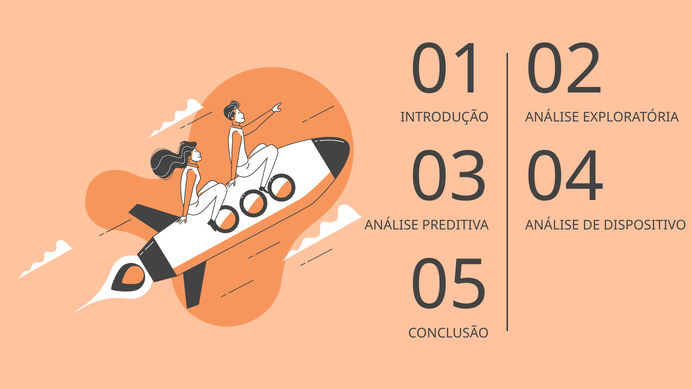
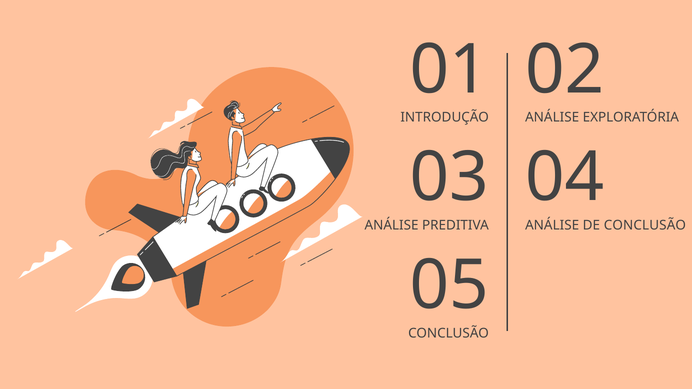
DISPOSITIVO at (645, 225): DISPOSITIVO -> CONCLUSÃO
